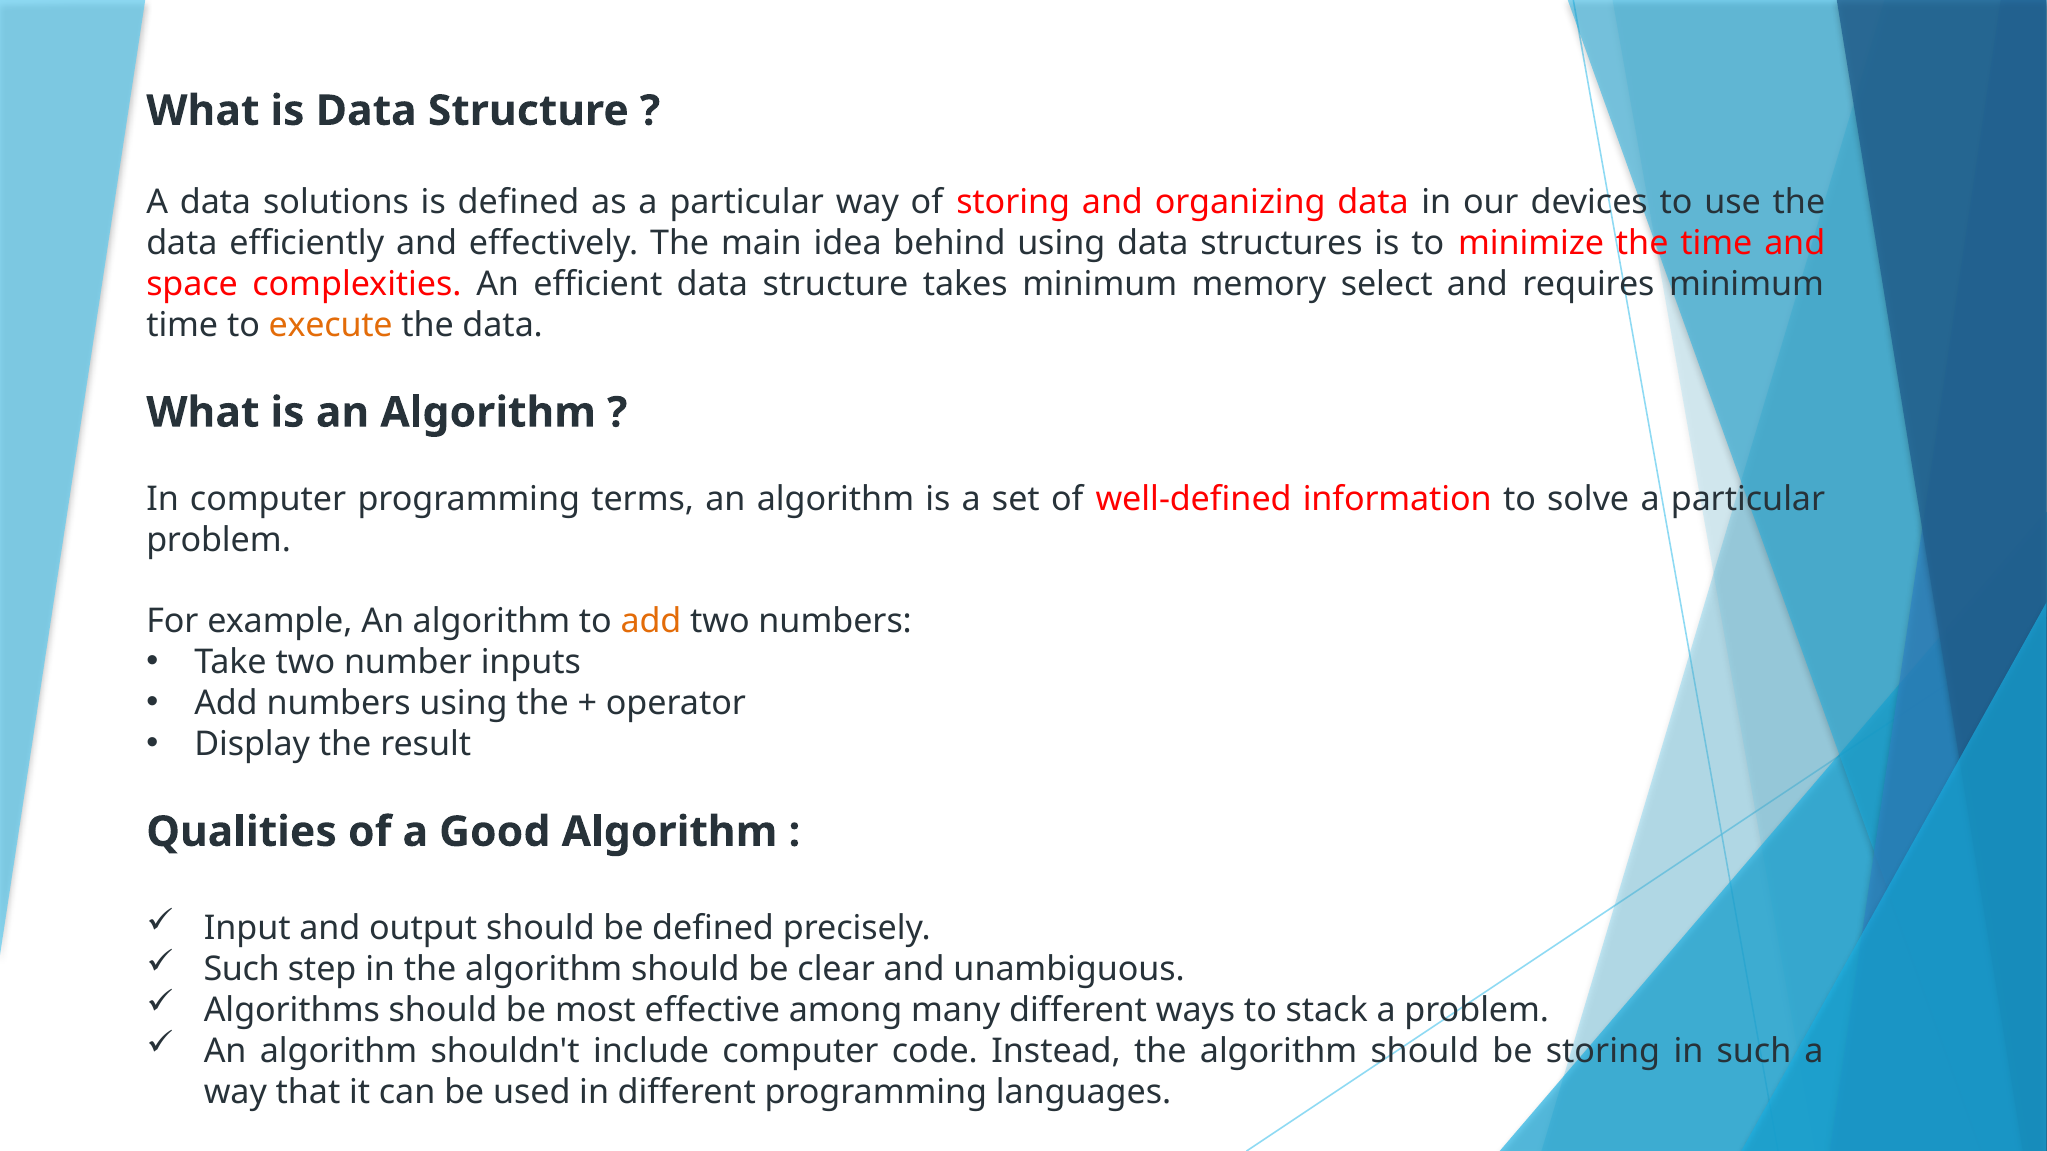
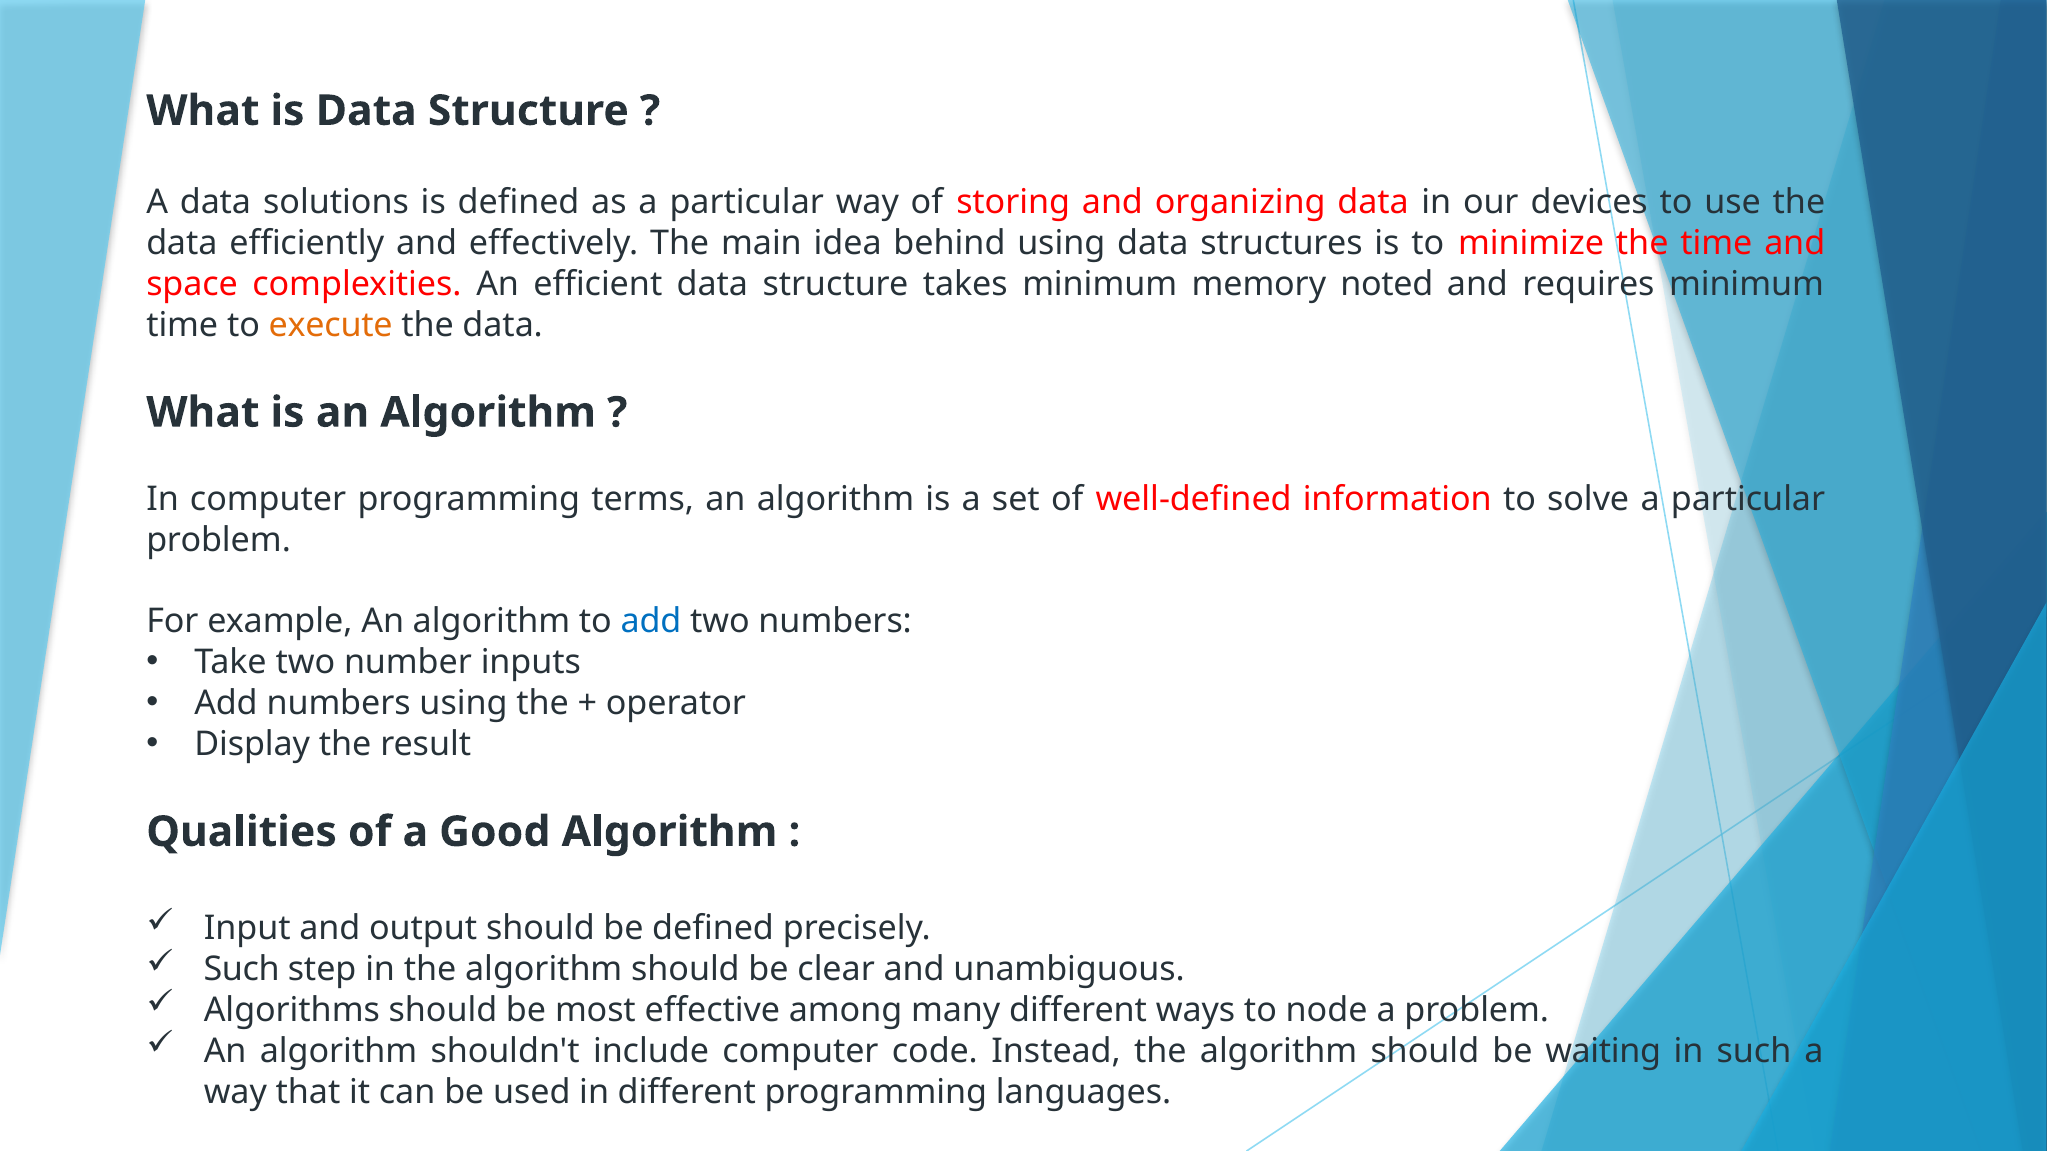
select: select -> noted
add at (651, 622) colour: orange -> blue
stack: stack -> node
be storing: storing -> waiting
